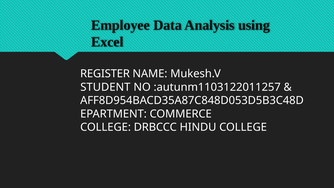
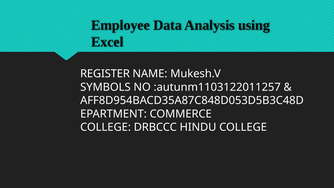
STUDENT: STUDENT -> SYMBOLS
